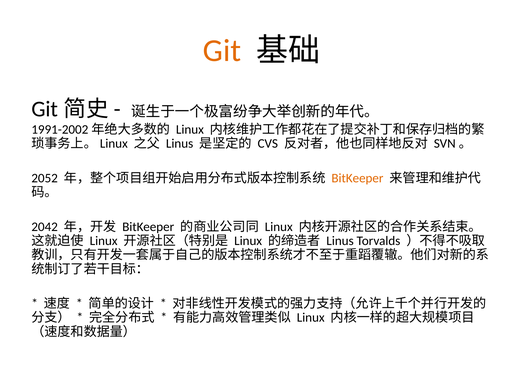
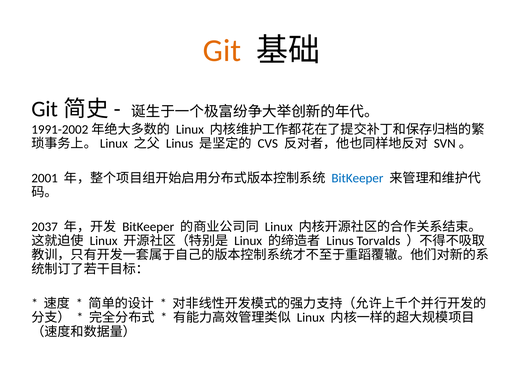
2052: 2052 -> 2001
BitKeeper at (357, 178) colour: orange -> blue
2042: 2042 -> 2037
